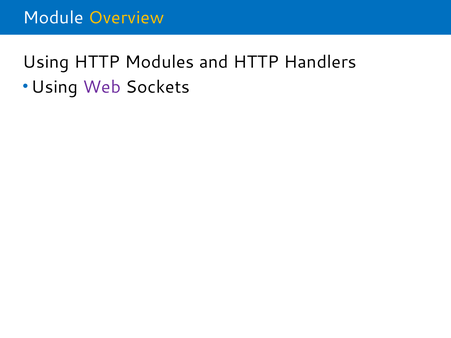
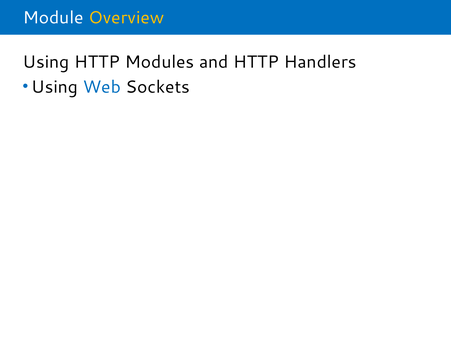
Web colour: purple -> blue
